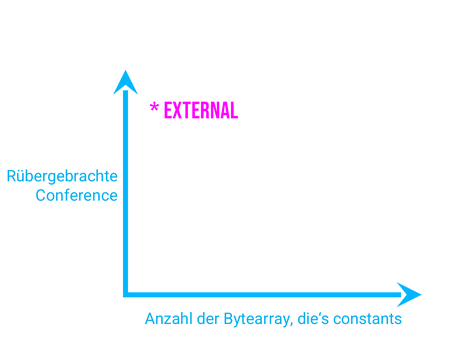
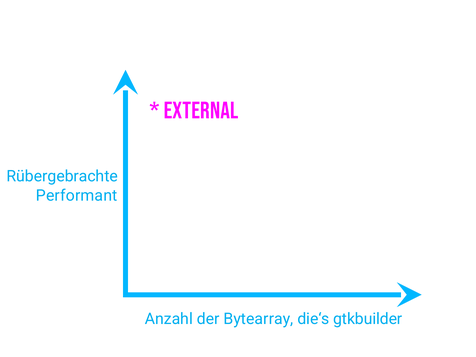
Conference: Conference -> Performant
constants: constants -> gtkbuilder
